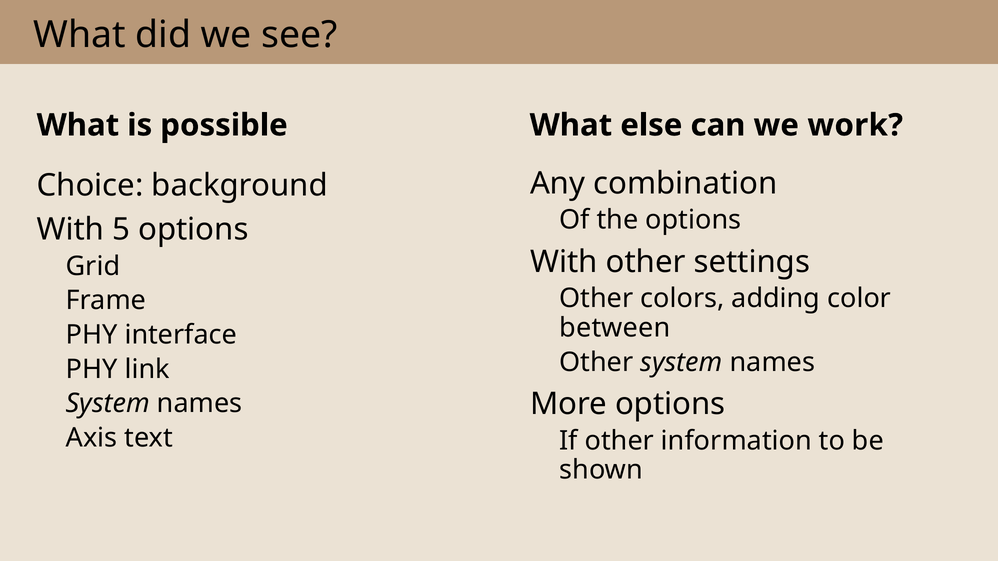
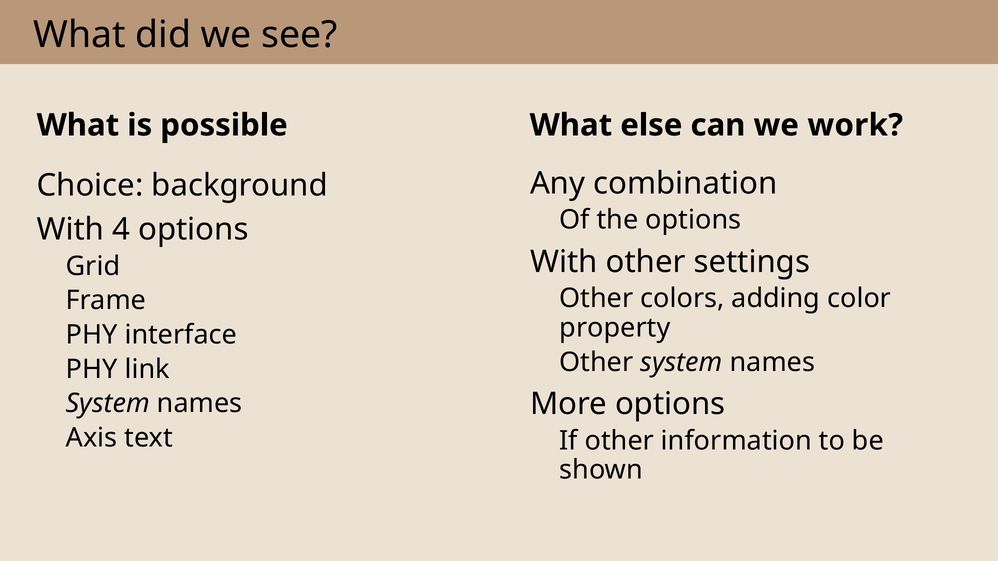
5: 5 -> 4
between: between -> property
